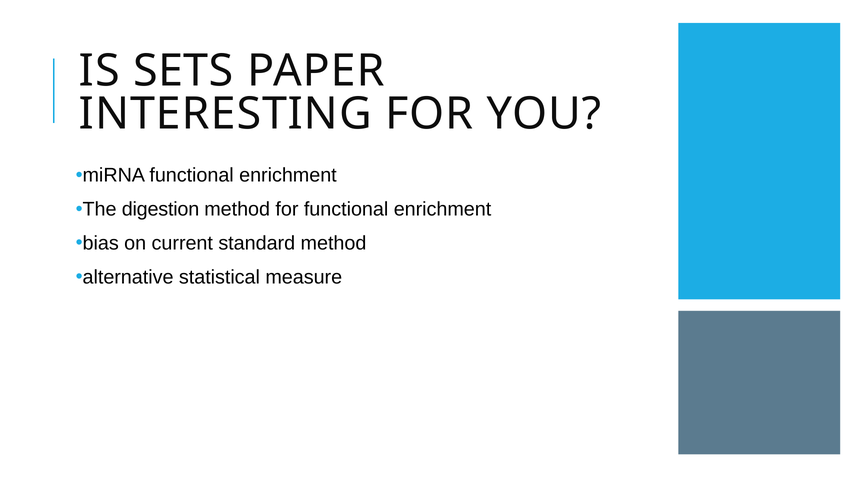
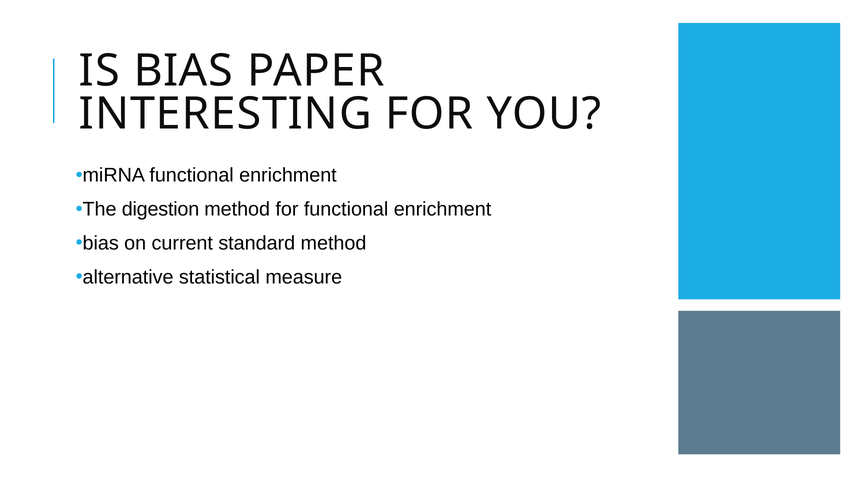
IS SETS: SETS -> BIAS
